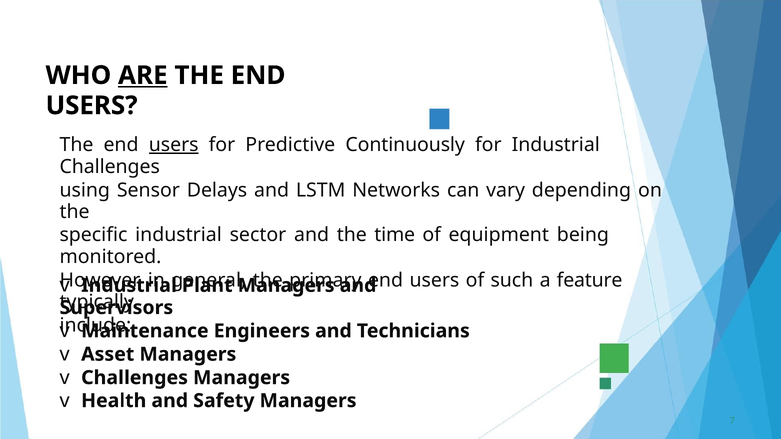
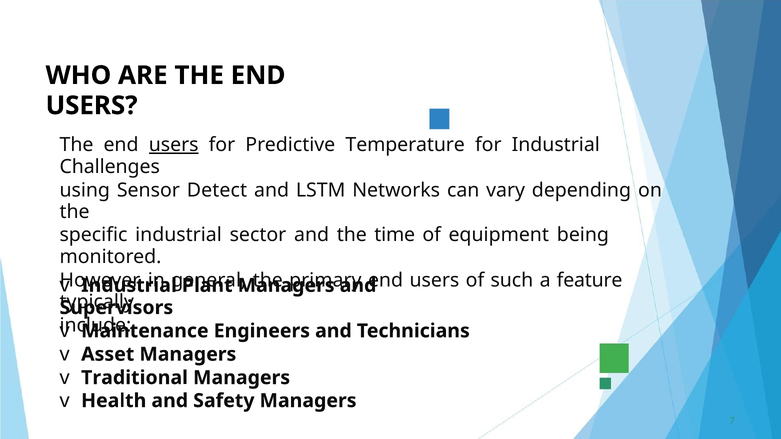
ARE underline: present -> none
Continuously: Continuously -> Temperature
Delays: Delays -> Detect
v Challenges: Challenges -> Traditional
